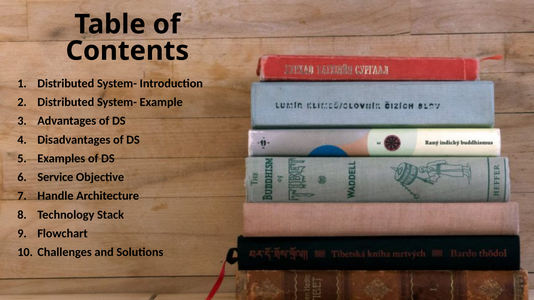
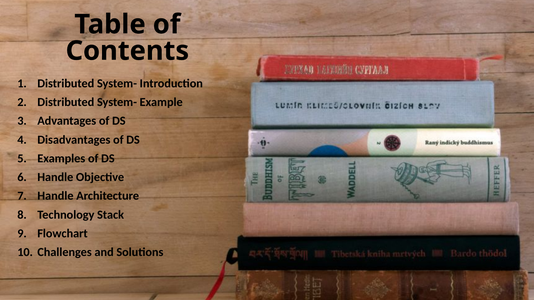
Service at (55, 177): Service -> Handle
